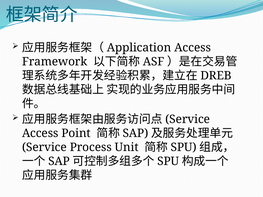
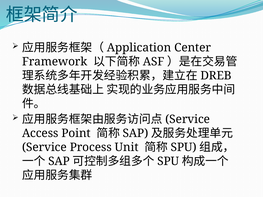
Access at (193, 48): Access -> Center
